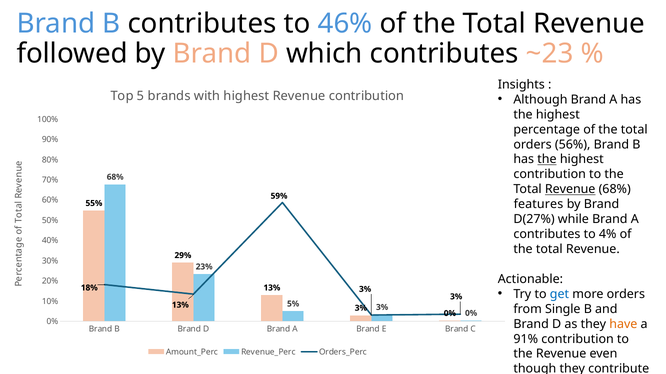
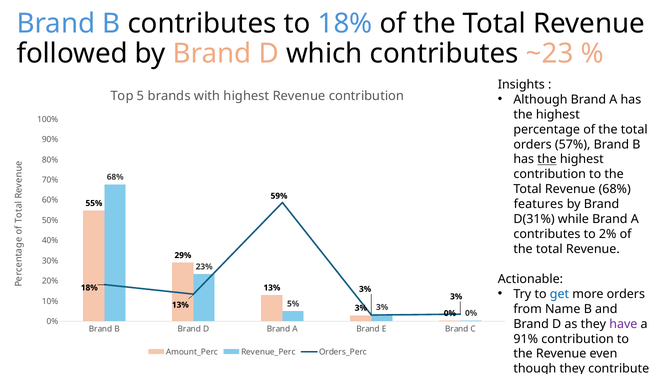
to 46%: 46% -> 18%
56%: 56% -> 57%
Revenue at (570, 190) underline: present -> none
D(27%: D(27% -> D(31%
4%: 4% -> 2%
Single: Single -> Name
have colour: orange -> purple
